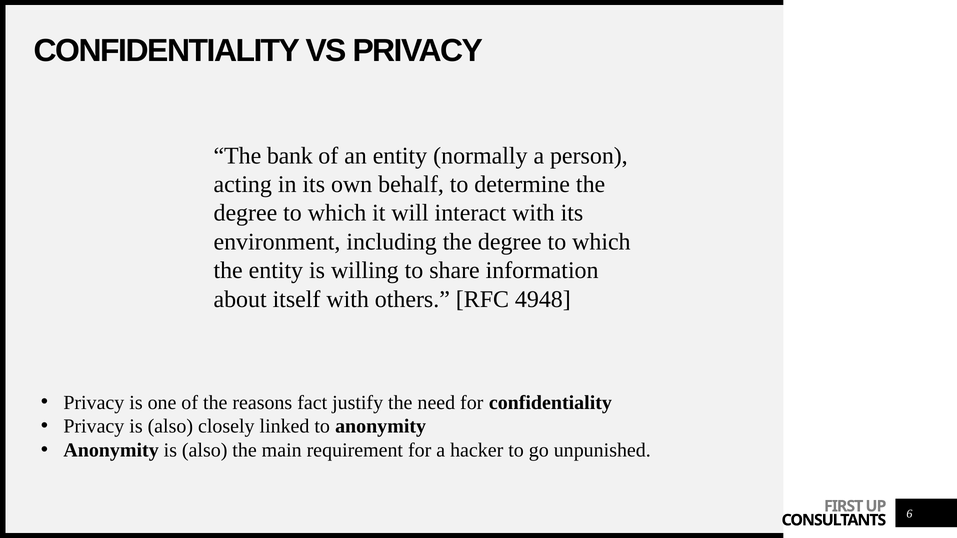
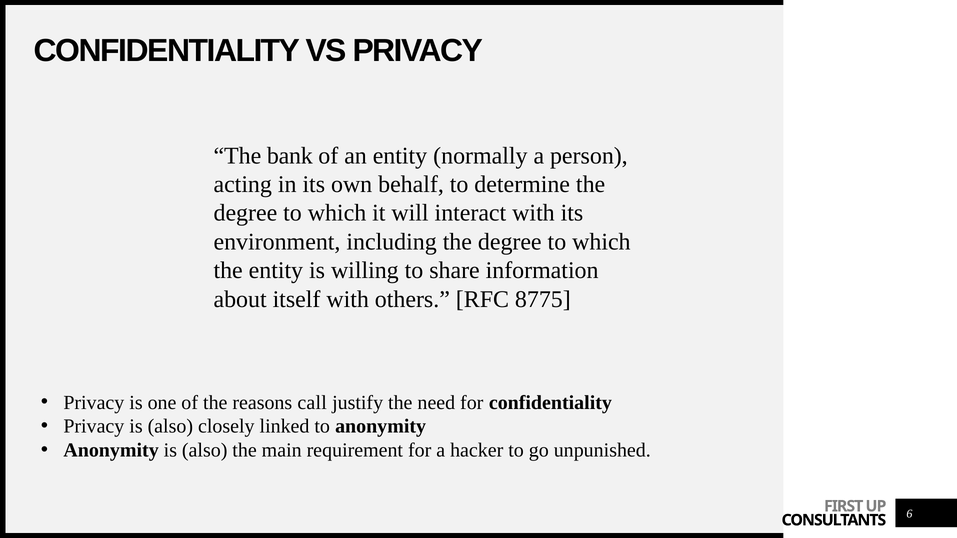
4948: 4948 -> 8775
fact: fact -> call
